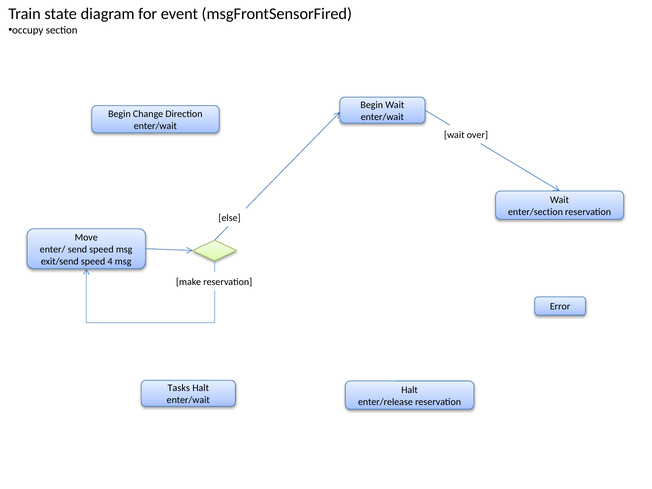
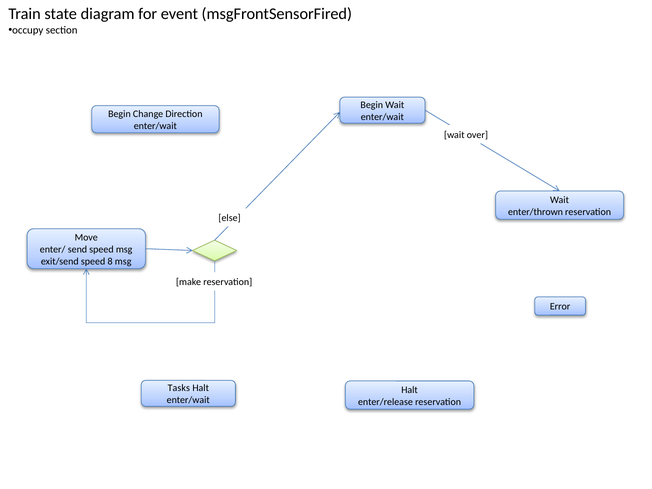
enter/section: enter/section -> enter/thrown
4: 4 -> 8
